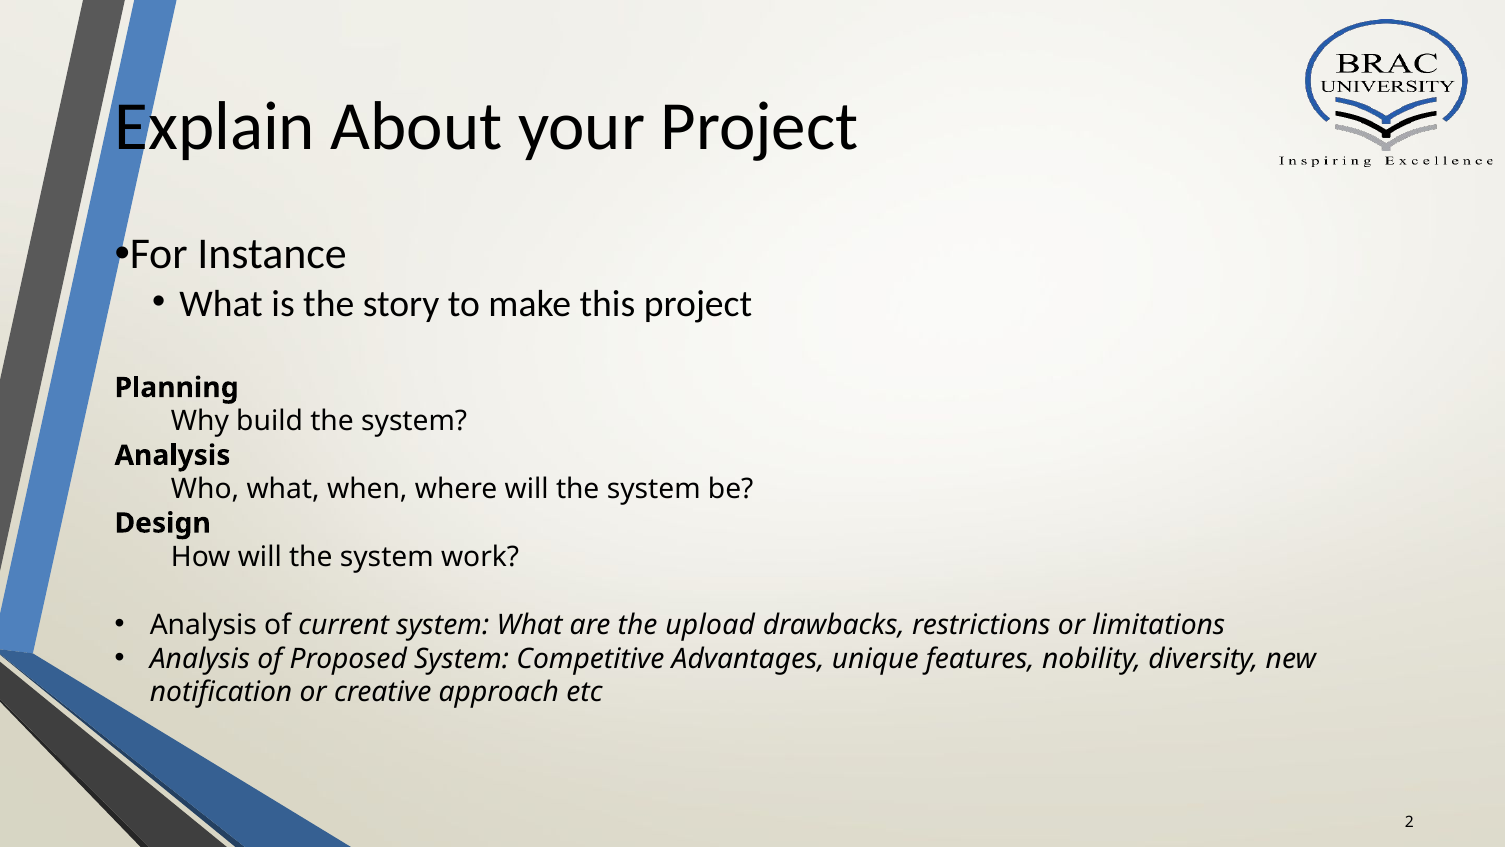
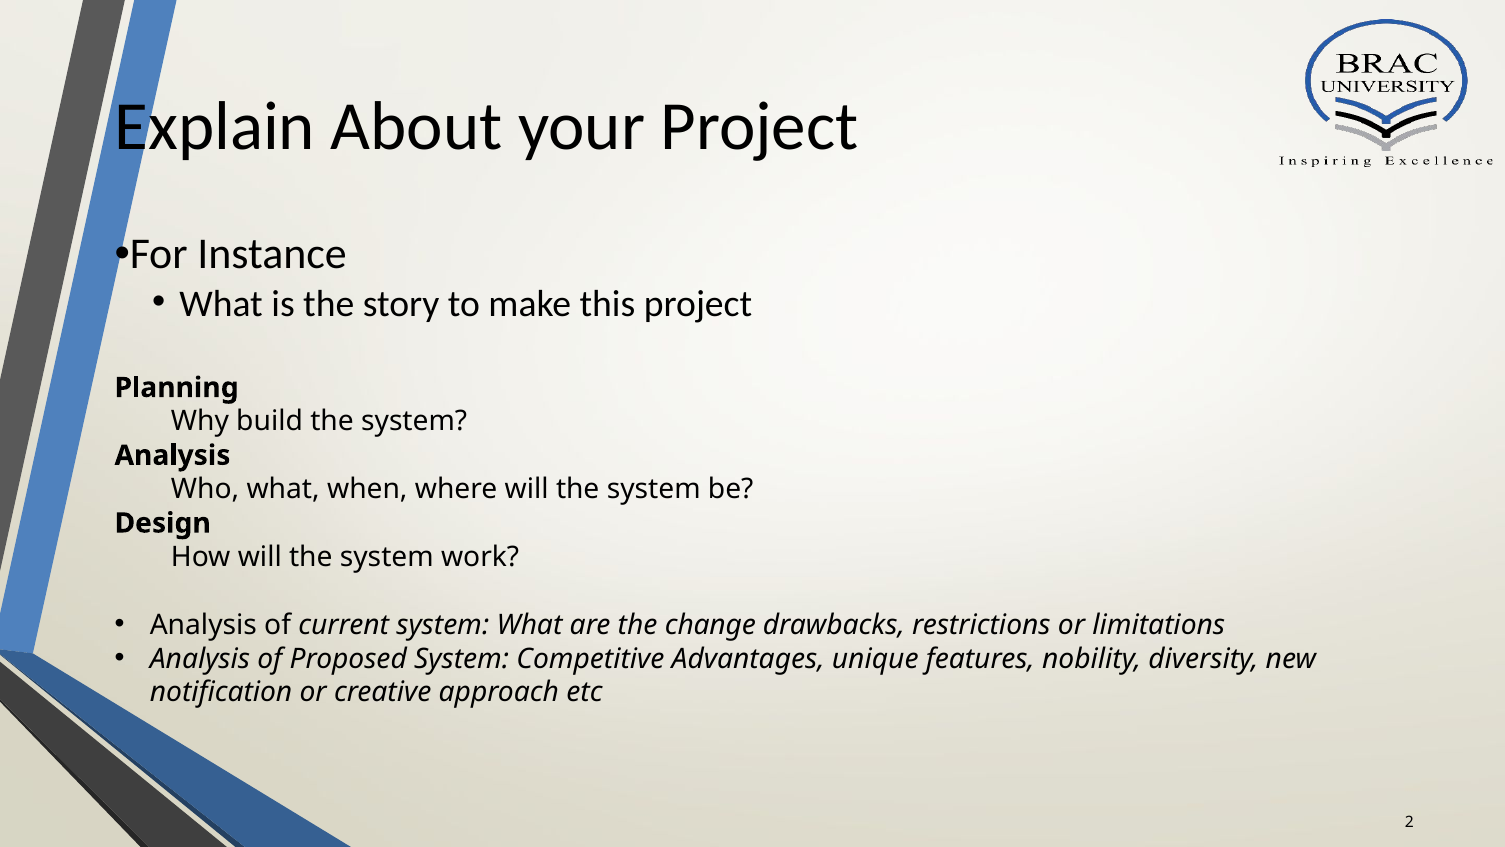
upload: upload -> change
